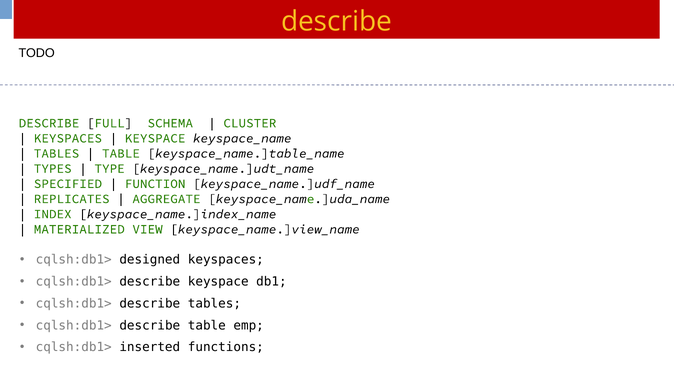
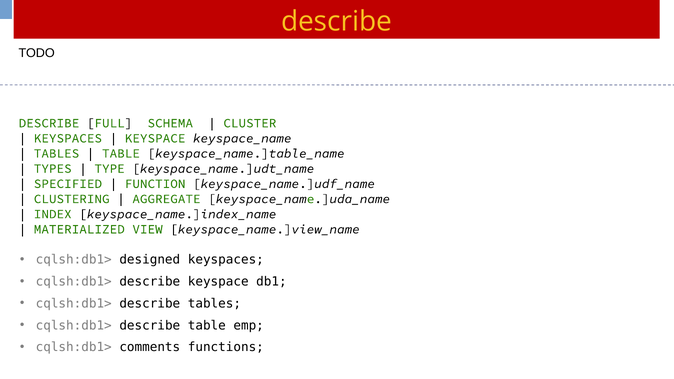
REPLICATES: REPLICATES -> CLUSTERING
inserted: inserted -> comments
